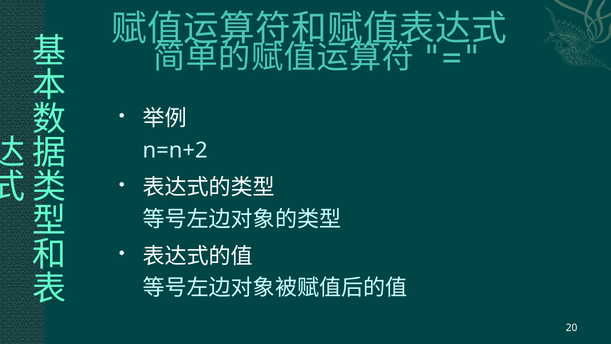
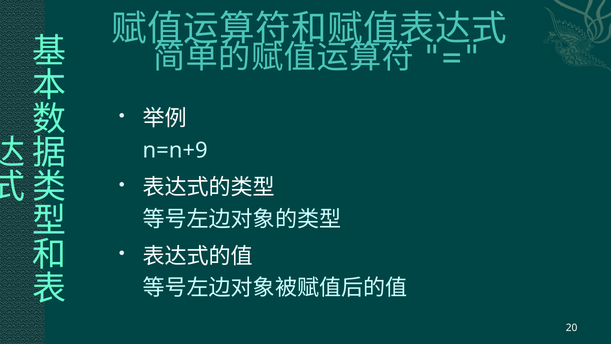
n=n+2: n=n+2 -> n=n+9
